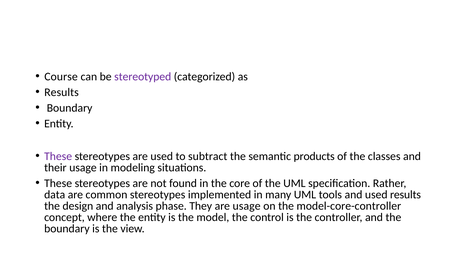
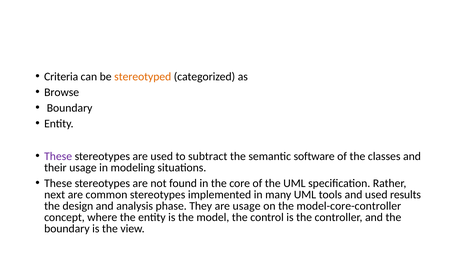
Course: Course -> Criteria
stereotyped colour: purple -> orange
Results at (62, 92): Results -> Browse
products: products -> software
data: data -> next
